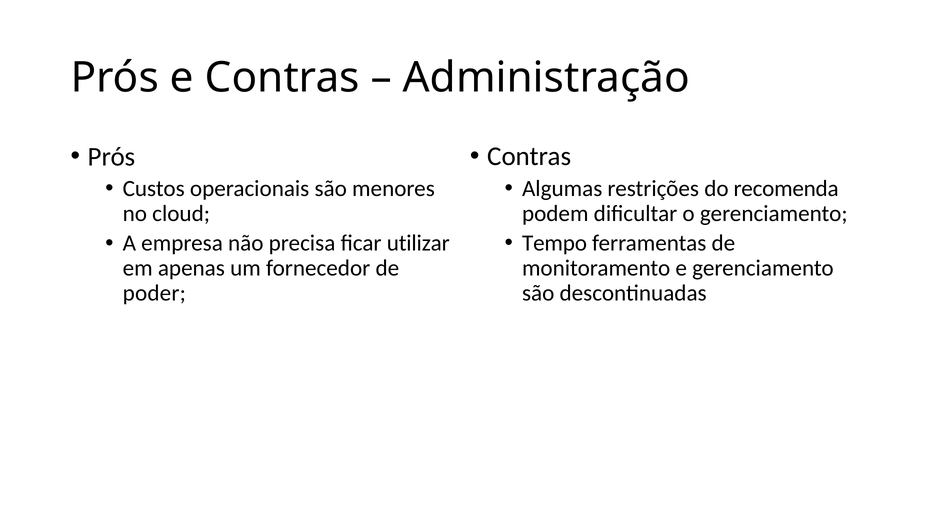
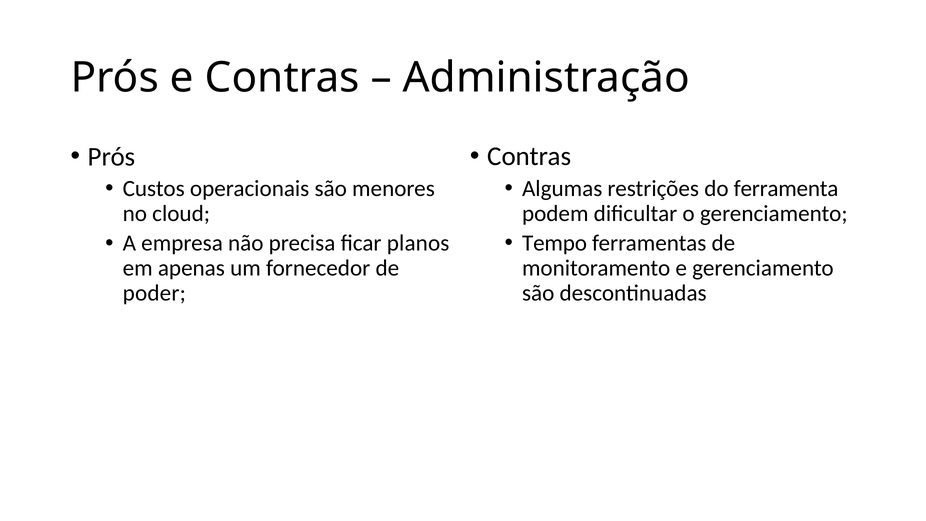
recomenda: recomenda -> ferramenta
utilizar: utilizar -> planos
